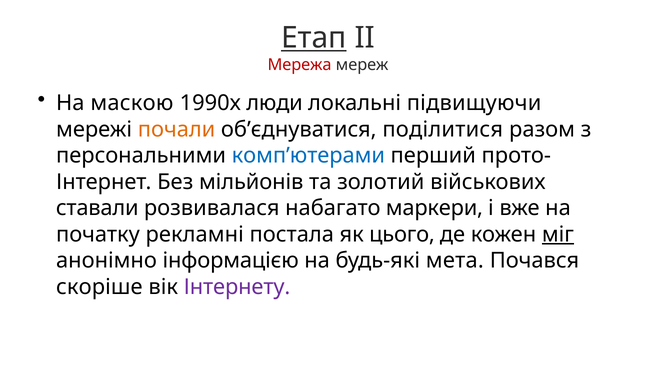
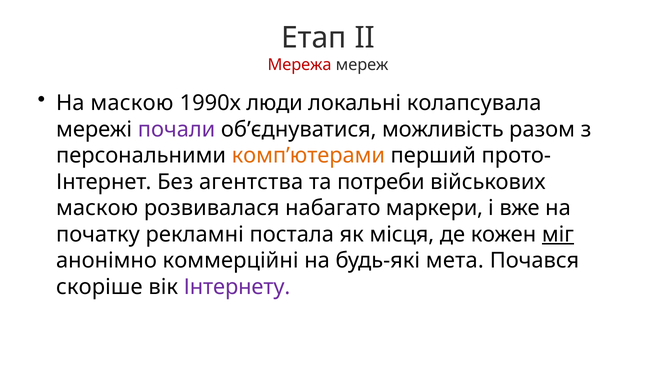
Етап underline: present -> none
підвищуючи: підвищуючи -> колапсувала
почали colour: orange -> purple
поділитися: поділитися -> можливість
комп’ютерами colour: blue -> orange
мільйонів: мільйонів -> агентства
золотий: золотий -> потреби
ставали at (97, 208): ставали -> маскою
цього: цього -> місця
інформацією: інформацією -> коммерційні
